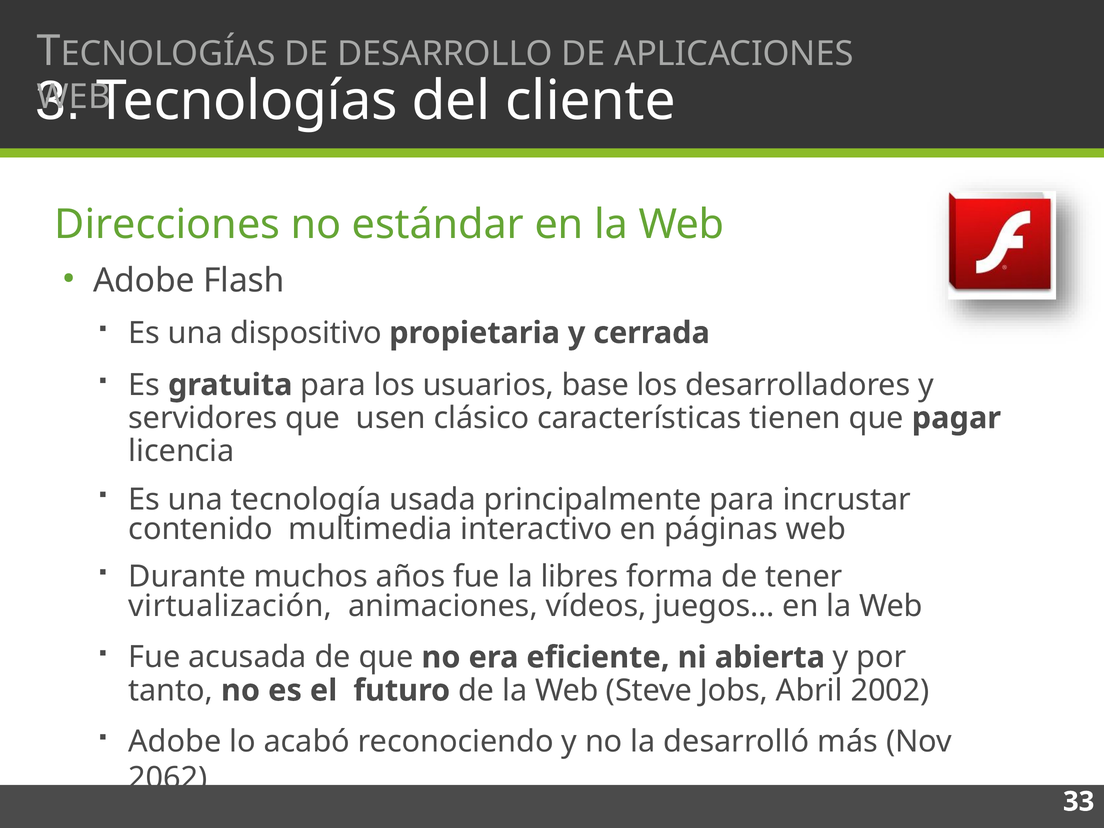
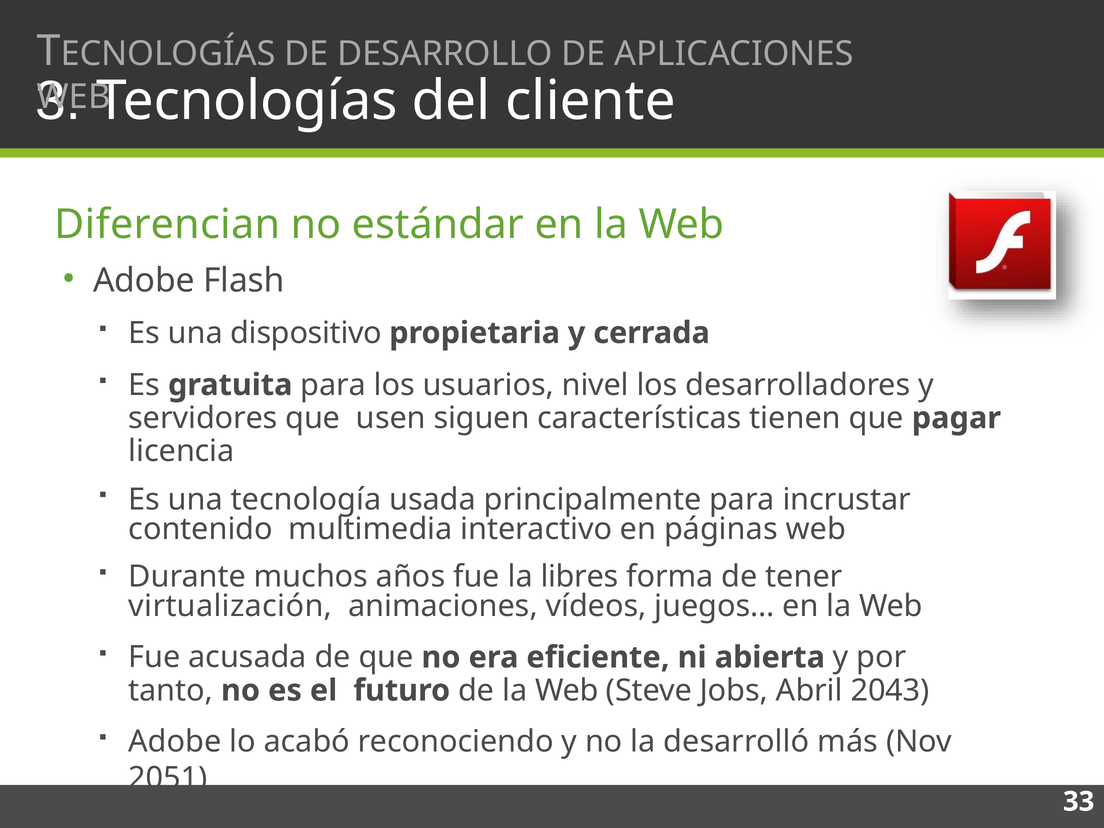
Direcciones: Direcciones -> Diferencian
base: base -> nivel
clásico: clásico -> siguen
2002: 2002 -> 2043
2062: 2062 -> 2051
